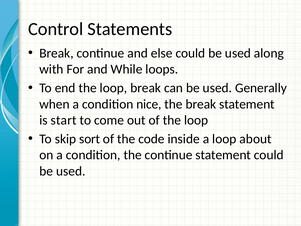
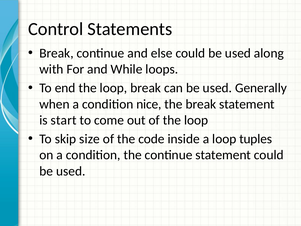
sort: sort -> size
about: about -> tuples
